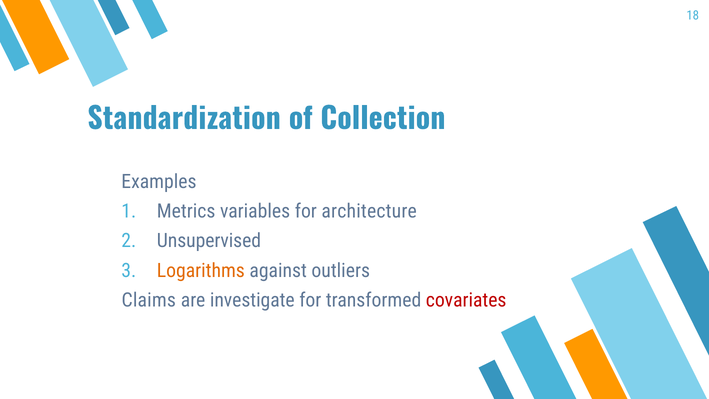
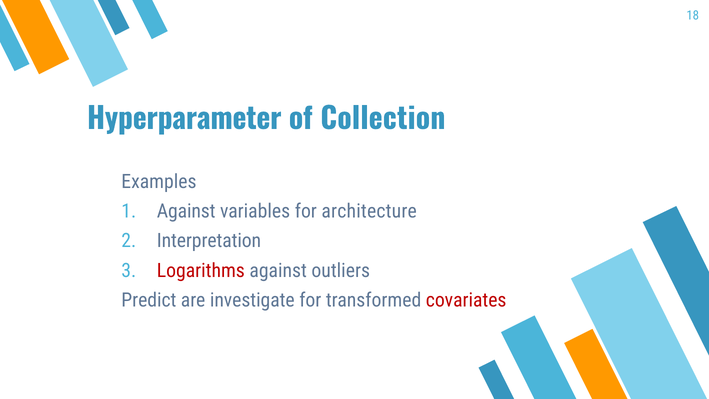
Standardization: Standardization -> Hyperparameter
Metrics at (186, 211): Metrics -> Against
Unsupervised: Unsupervised -> Interpretation
Logarithms colour: orange -> red
Claims: Claims -> Predict
